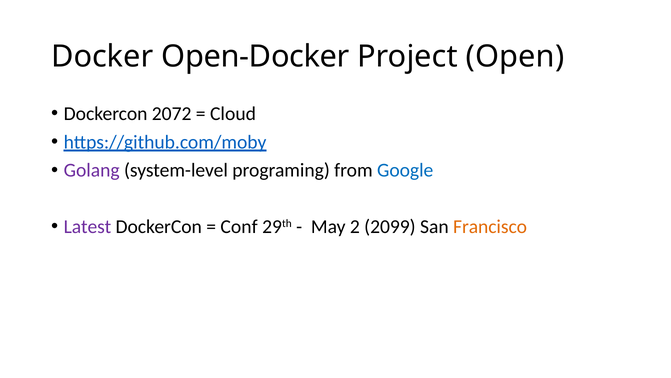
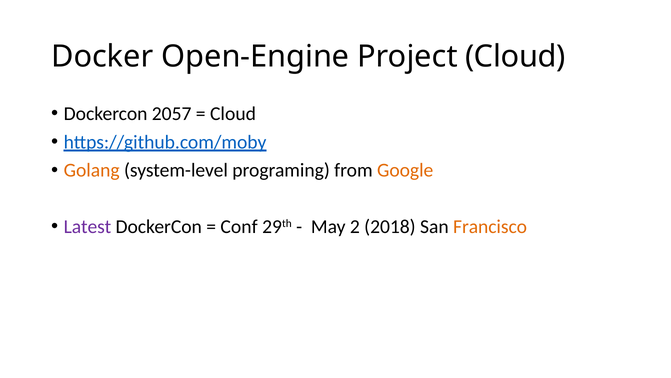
Open-Docker: Open-Docker -> Open-Engine
Project Open: Open -> Cloud
2072: 2072 -> 2057
Golang colour: purple -> orange
Google colour: blue -> orange
2099: 2099 -> 2018
